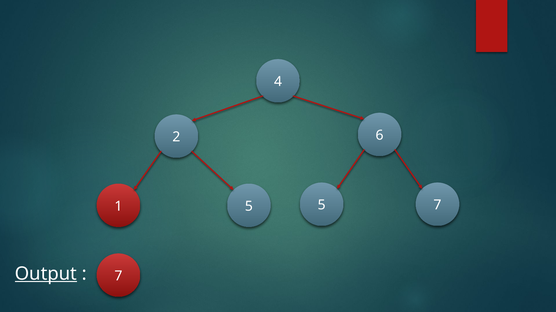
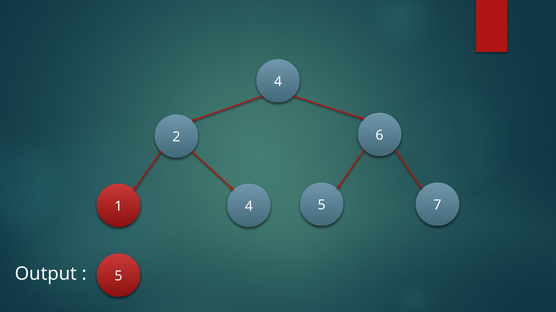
1 5: 5 -> 4
Output underline: present -> none
7 at (118, 277): 7 -> 5
